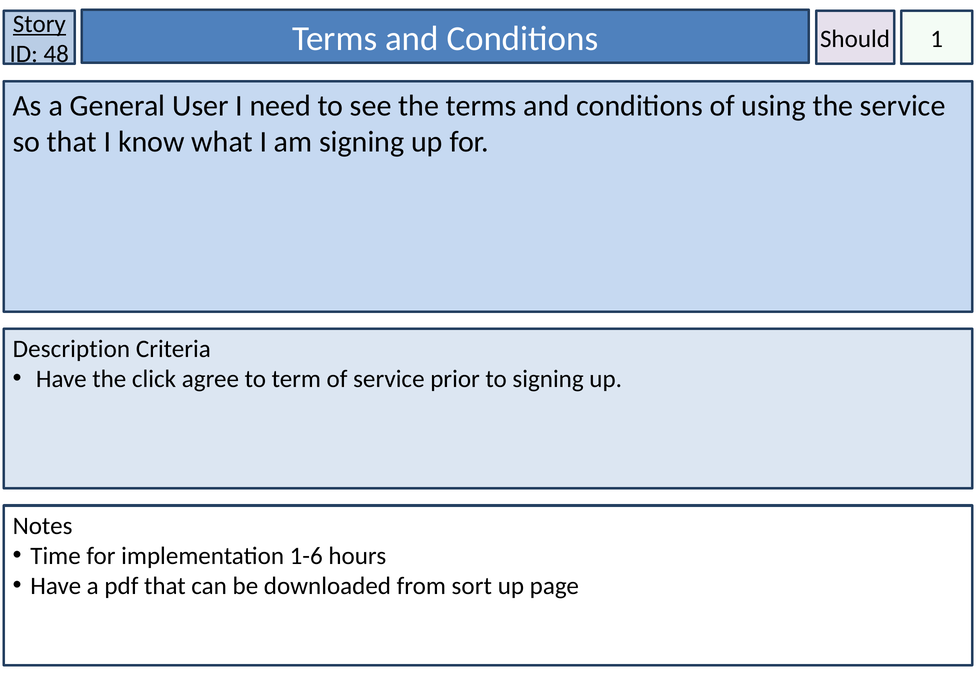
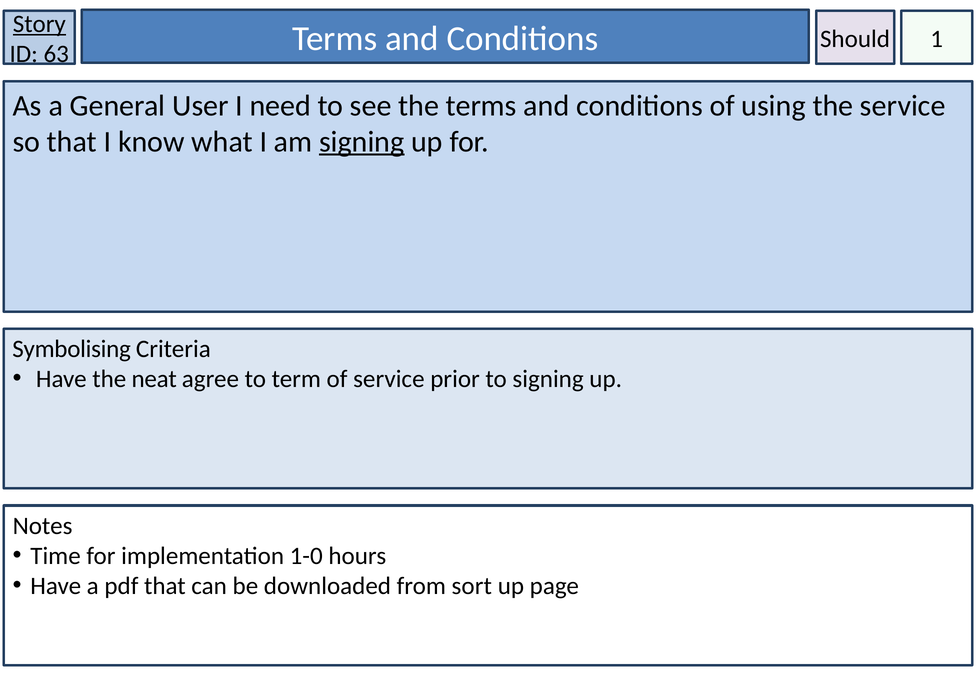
48: 48 -> 63
signing at (362, 142) underline: none -> present
Description: Description -> Symbolising
click: click -> neat
1-6: 1-6 -> 1-0
